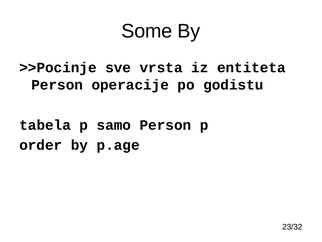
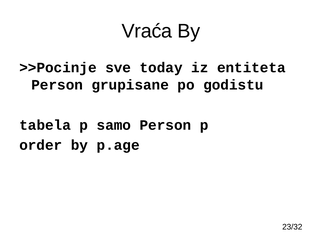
Some: Some -> Vraća
vrsta: vrsta -> today
operacije: operacije -> grupisane
